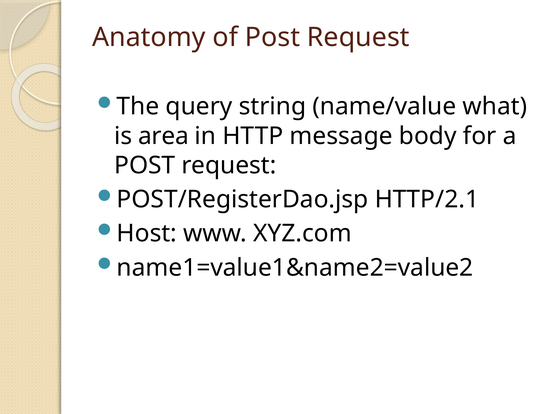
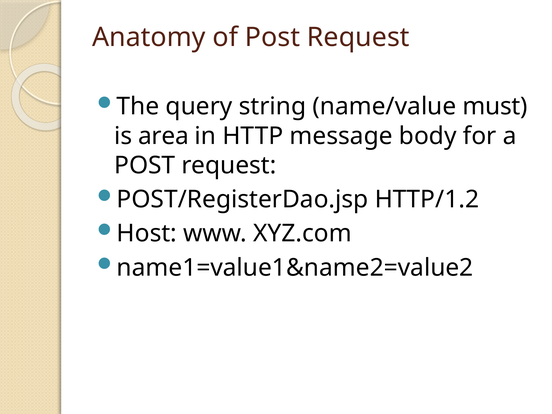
what: what -> must
HTTP/2.1: HTTP/2.1 -> HTTP/1.2
